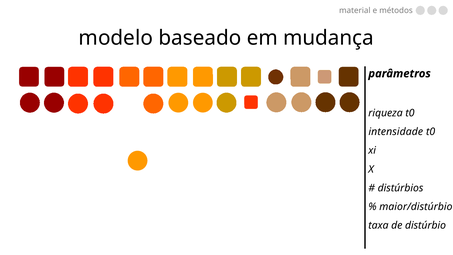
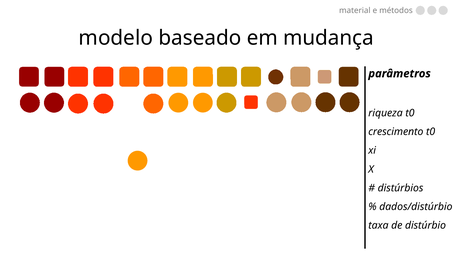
intensidade: intensidade -> crescimento
maior/distúrbio: maior/distúrbio -> dados/distúrbio
